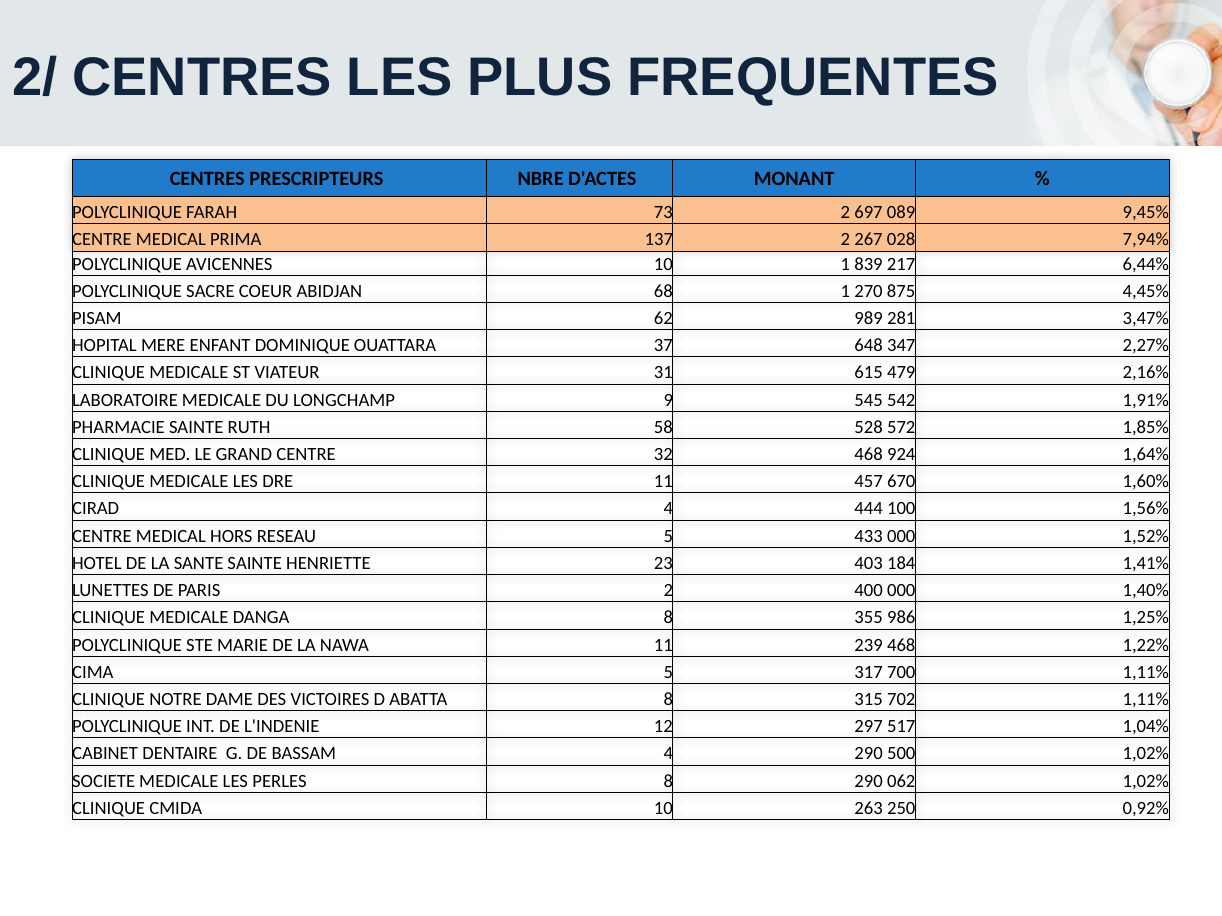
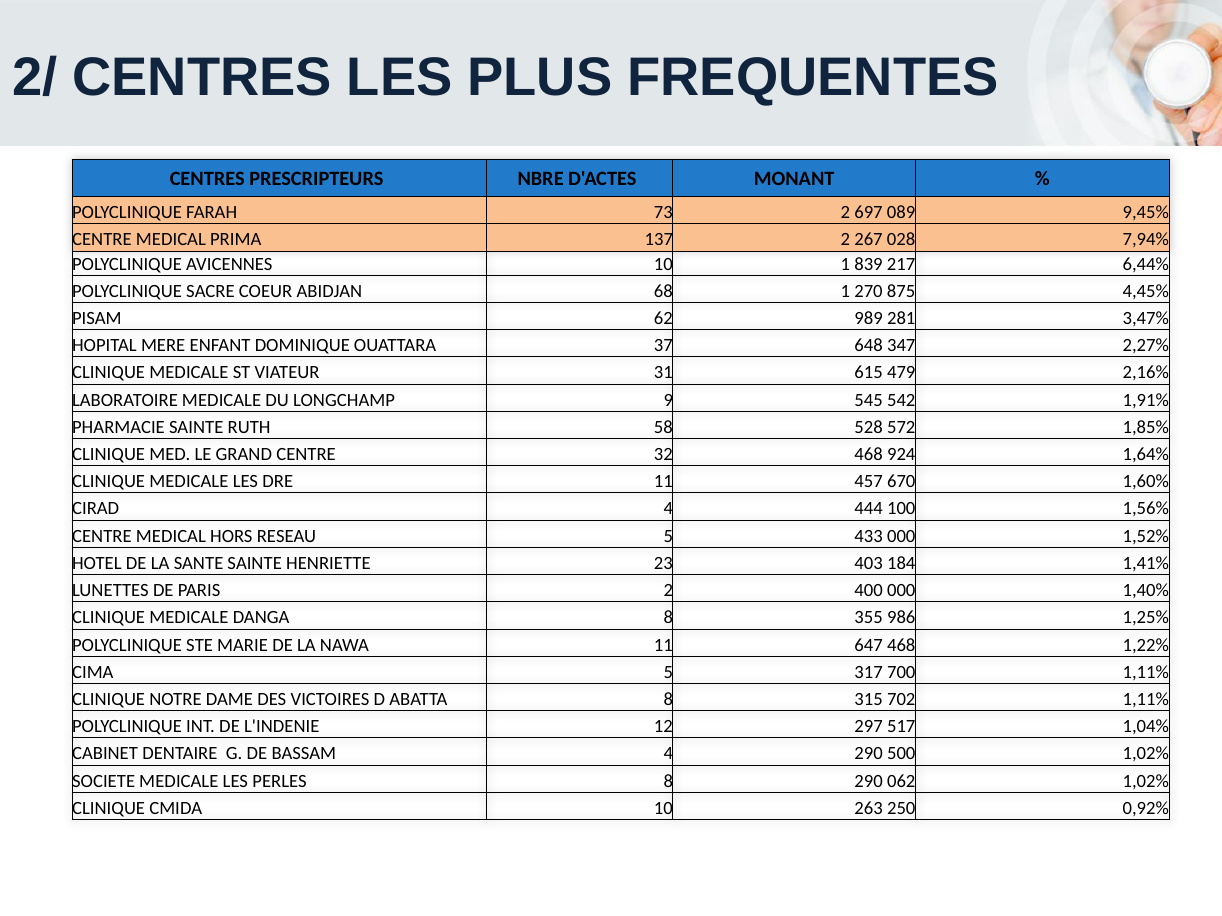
239: 239 -> 647
